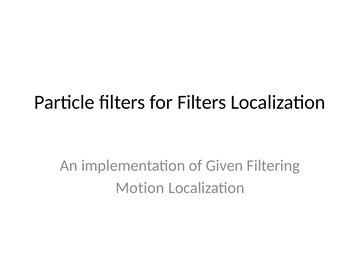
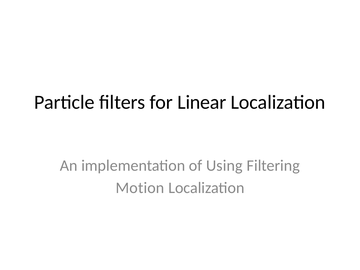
for Filters: Filters -> Linear
Given: Given -> Using
